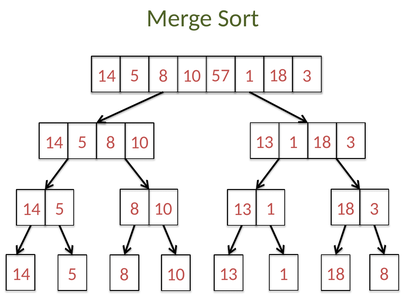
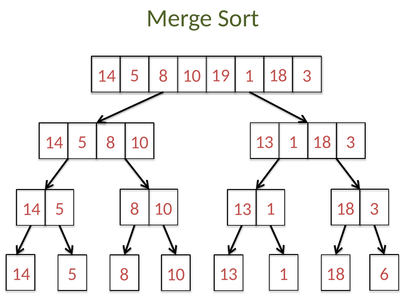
57: 57 -> 19
18 8: 8 -> 6
